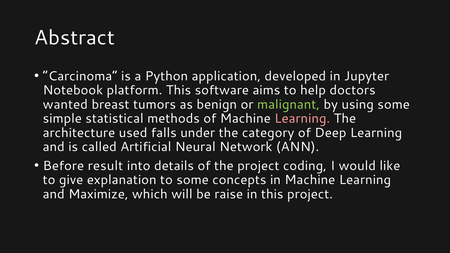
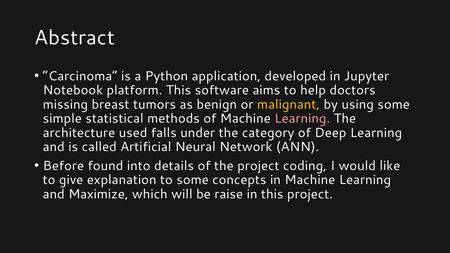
wanted: wanted -> missing
malignant colour: light green -> yellow
result: result -> found
